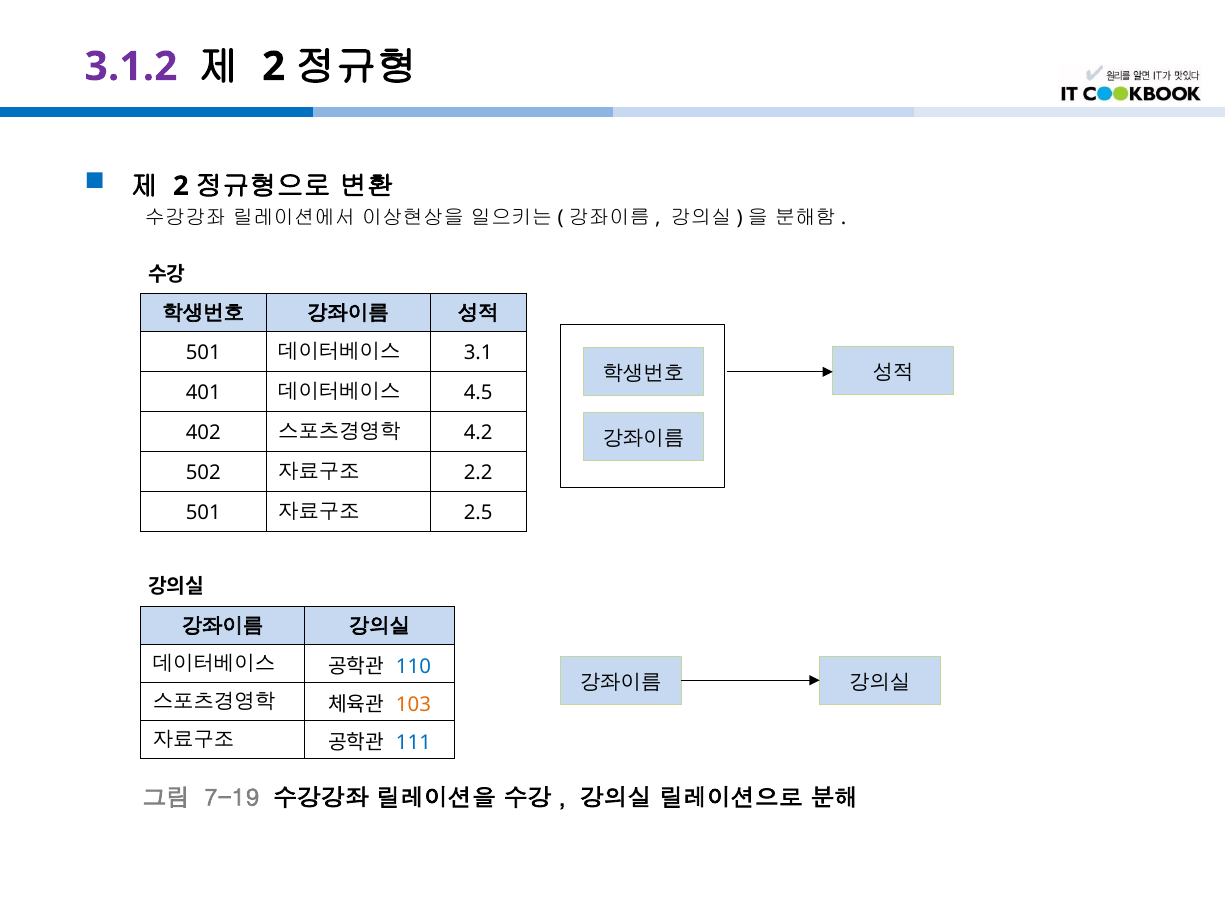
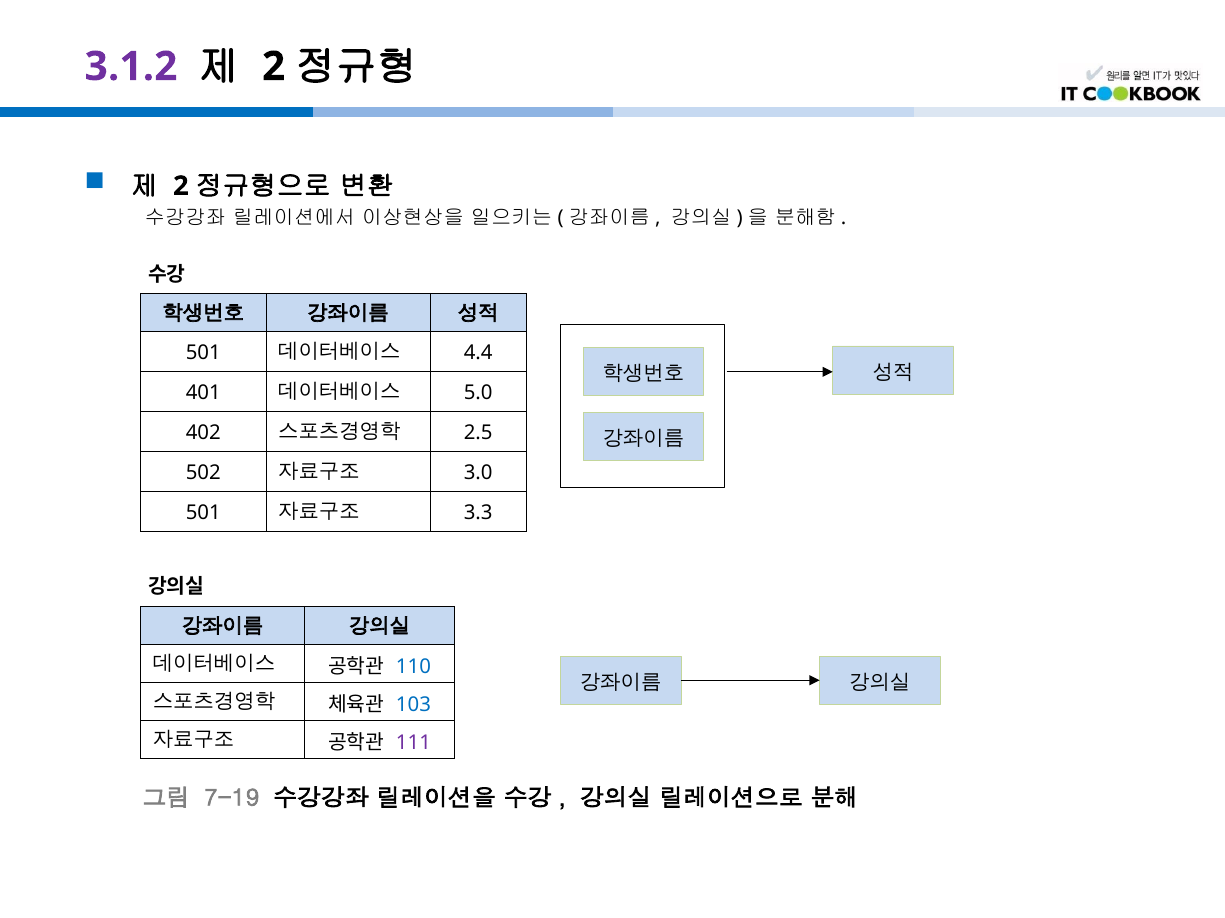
3.1: 3.1 -> 4.4
4.5: 4.5 -> 5.0
4.2: 4.2 -> 2.5
2.2: 2.2 -> 3.0
2.5: 2.5 -> 3.3
103 colour: orange -> blue
111 colour: blue -> purple
